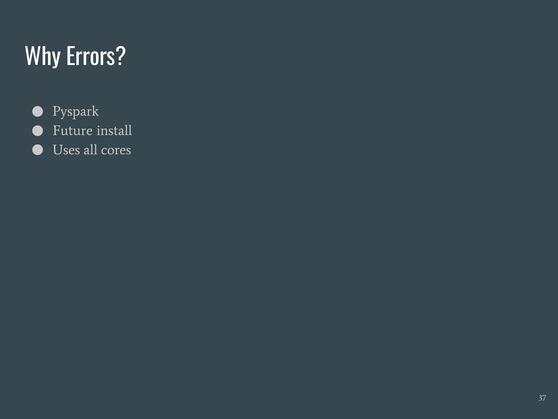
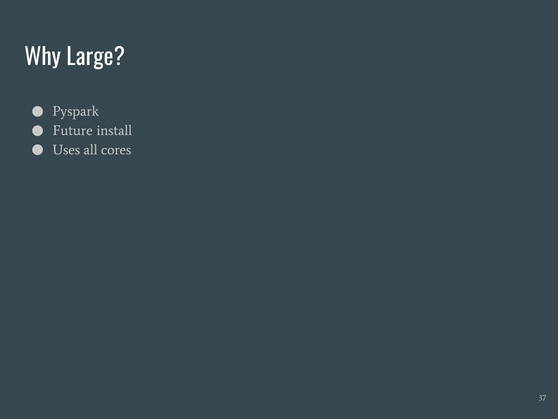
Errors: Errors -> Large
